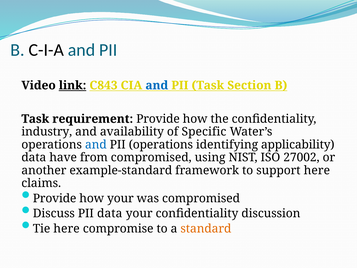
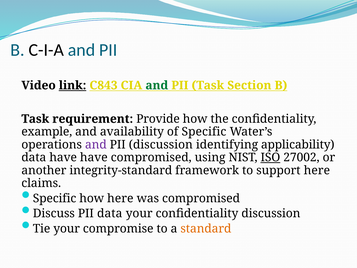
and at (157, 85) colour: blue -> green
industry: industry -> example
and at (96, 145) colour: blue -> purple
PII operations: operations -> discussion
have from: from -> have
ISO underline: none -> present
example-standard: example-standard -> integrity-standard
Provide at (55, 198): Provide -> Specific
how your: your -> here
Tie here: here -> your
